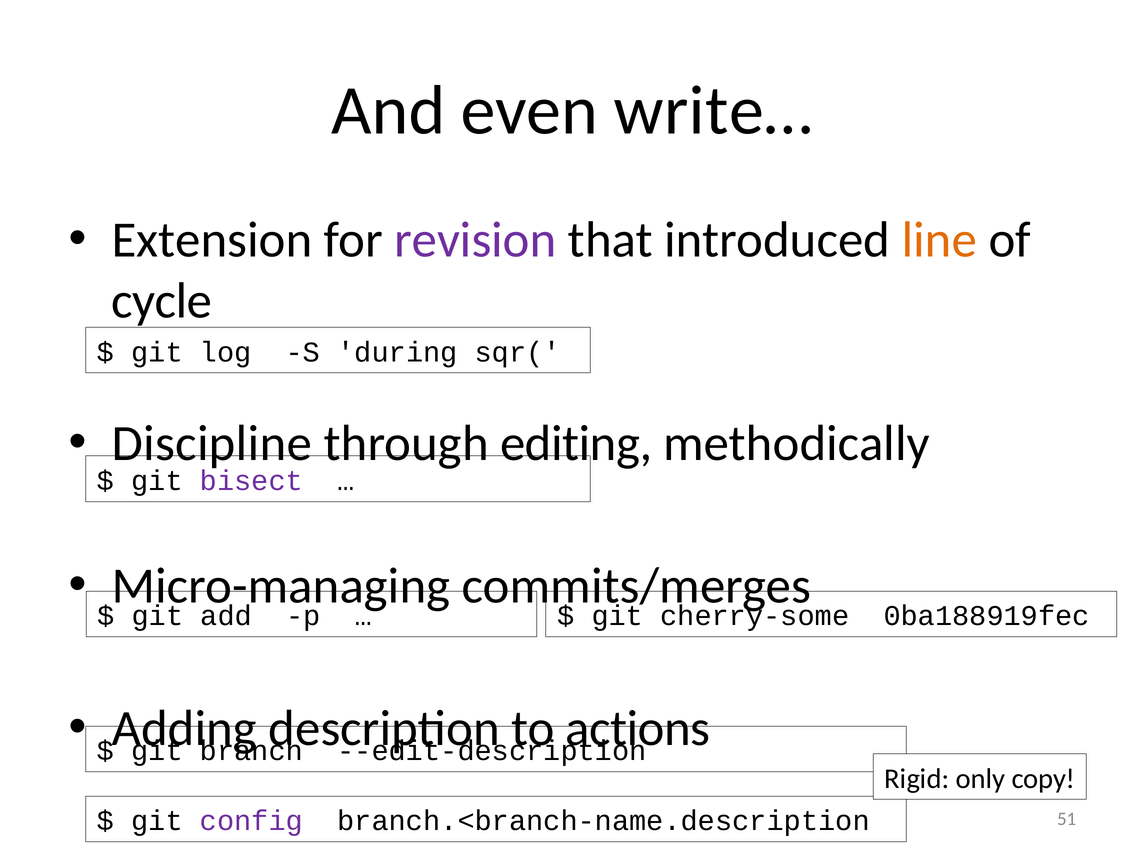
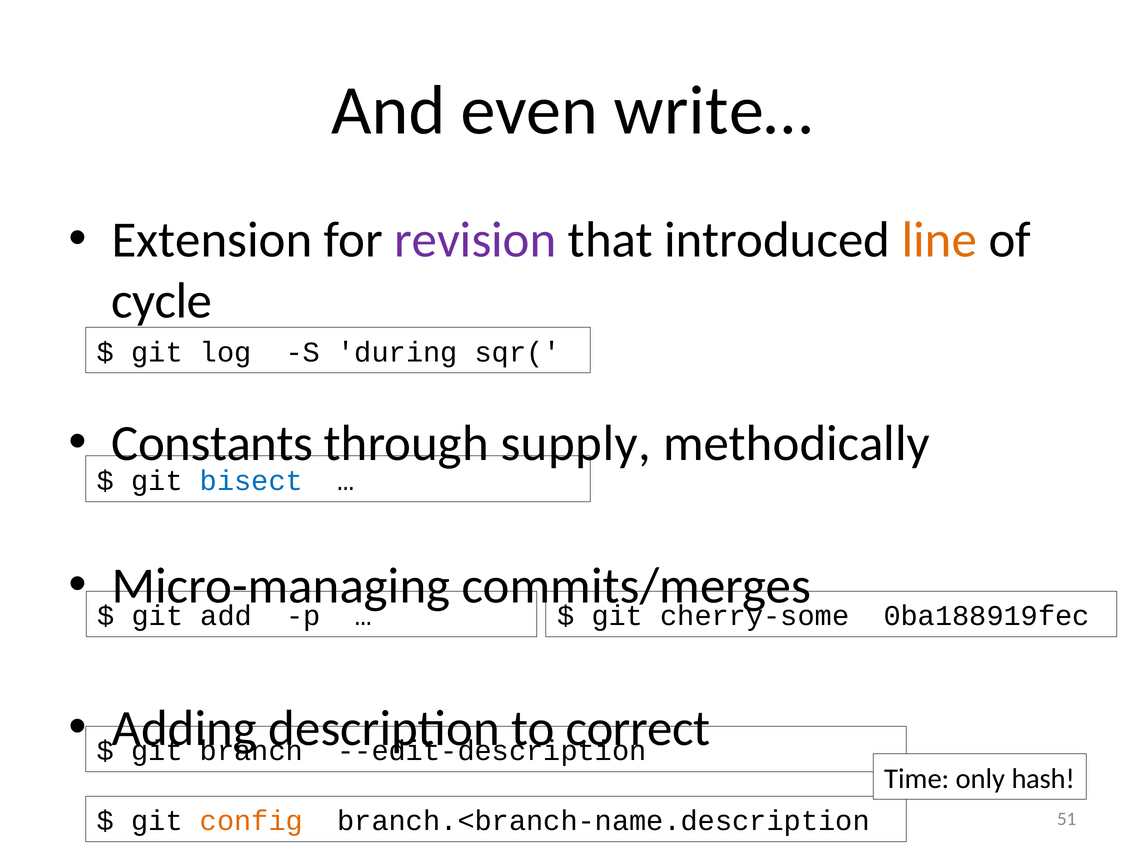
Discipline: Discipline -> Constants
editing: editing -> supply
bisect colour: purple -> blue
actions: actions -> correct
Rigid: Rigid -> Time
copy: copy -> hash
config colour: purple -> orange
